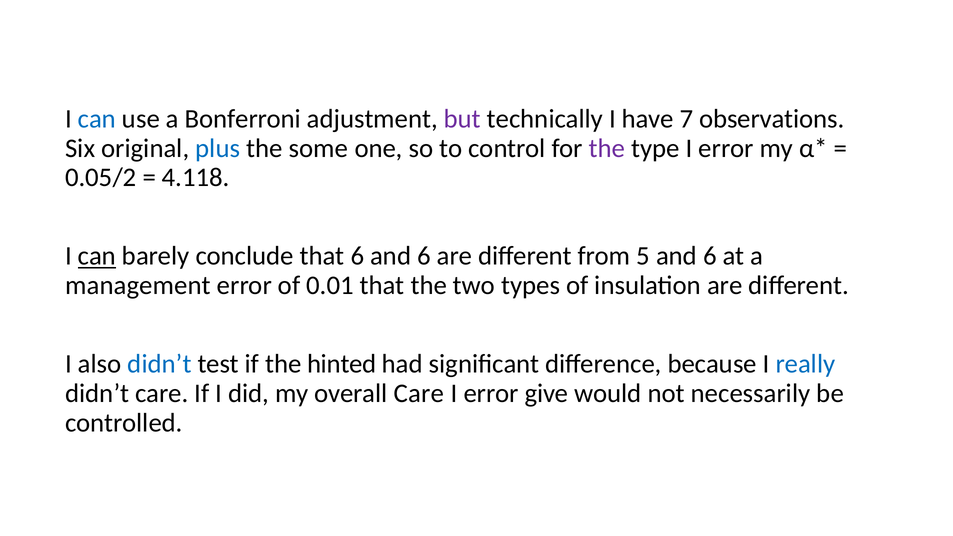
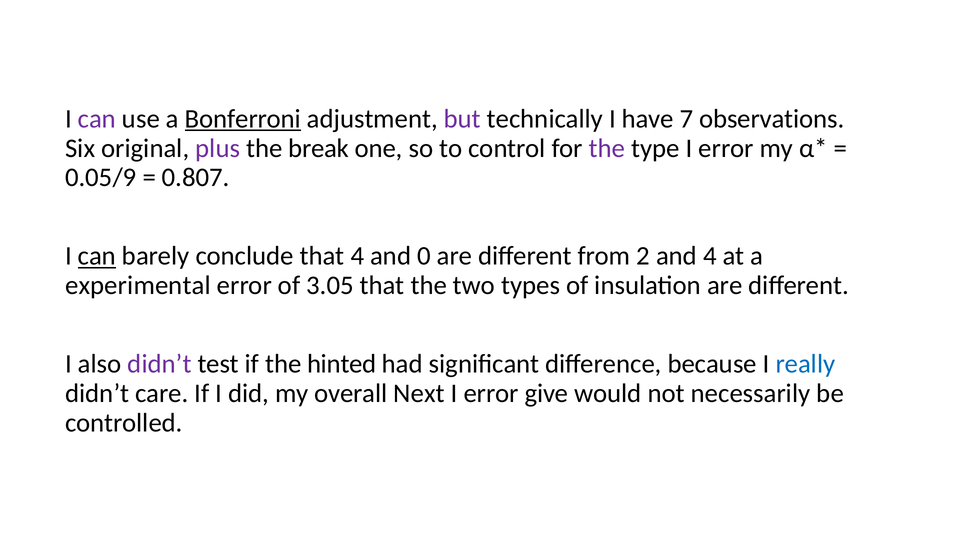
can at (97, 119) colour: blue -> purple
Bonferroni underline: none -> present
plus colour: blue -> purple
some: some -> break
0.05/2: 0.05/2 -> 0.05/9
4.118: 4.118 -> 0.807
that 6: 6 -> 4
6 at (424, 256): 6 -> 0
5: 5 -> 2
6 at (710, 256): 6 -> 4
management: management -> experimental
0.01: 0.01 -> 3.05
didn’t at (159, 364) colour: blue -> purple
overall Care: Care -> Next
